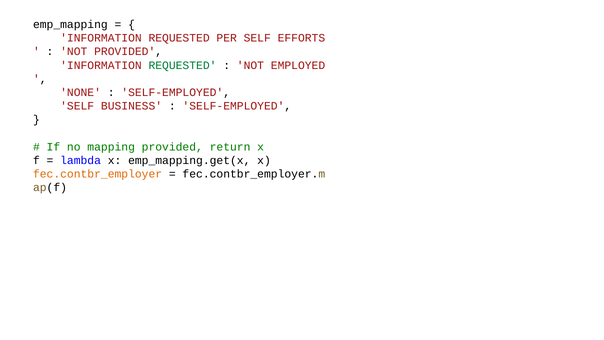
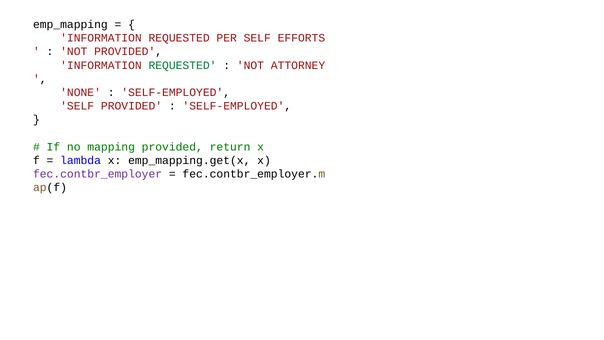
EMPLOYED: EMPLOYED -> ATTORNEY
SELF BUSINESS: BUSINESS -> PROVIDED
fec.contbr_employer colour: orange -> purple
